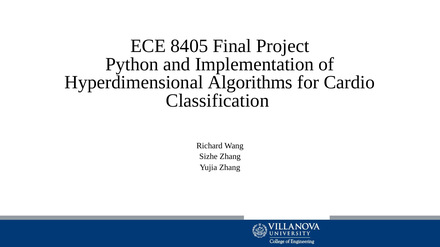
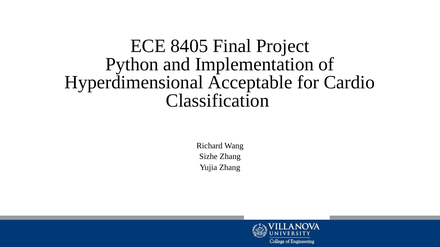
Algorithms: Algorithms -> Acceptable
